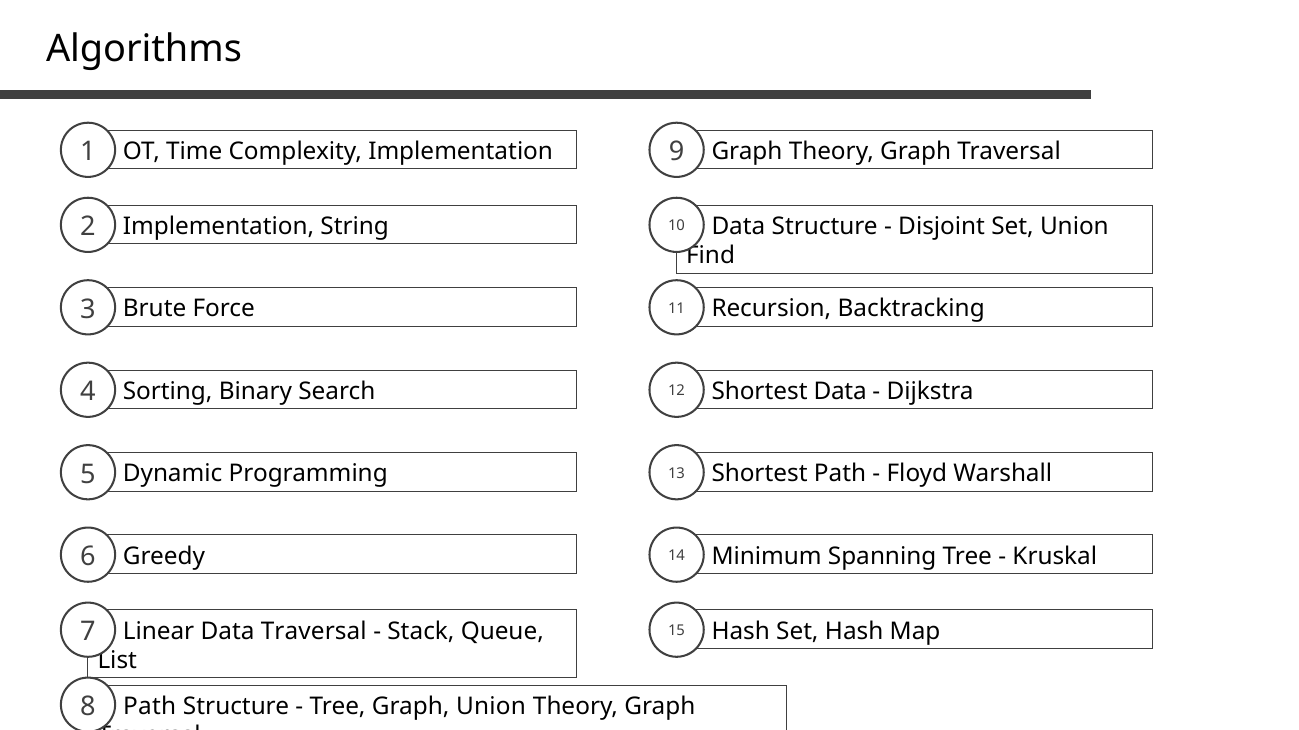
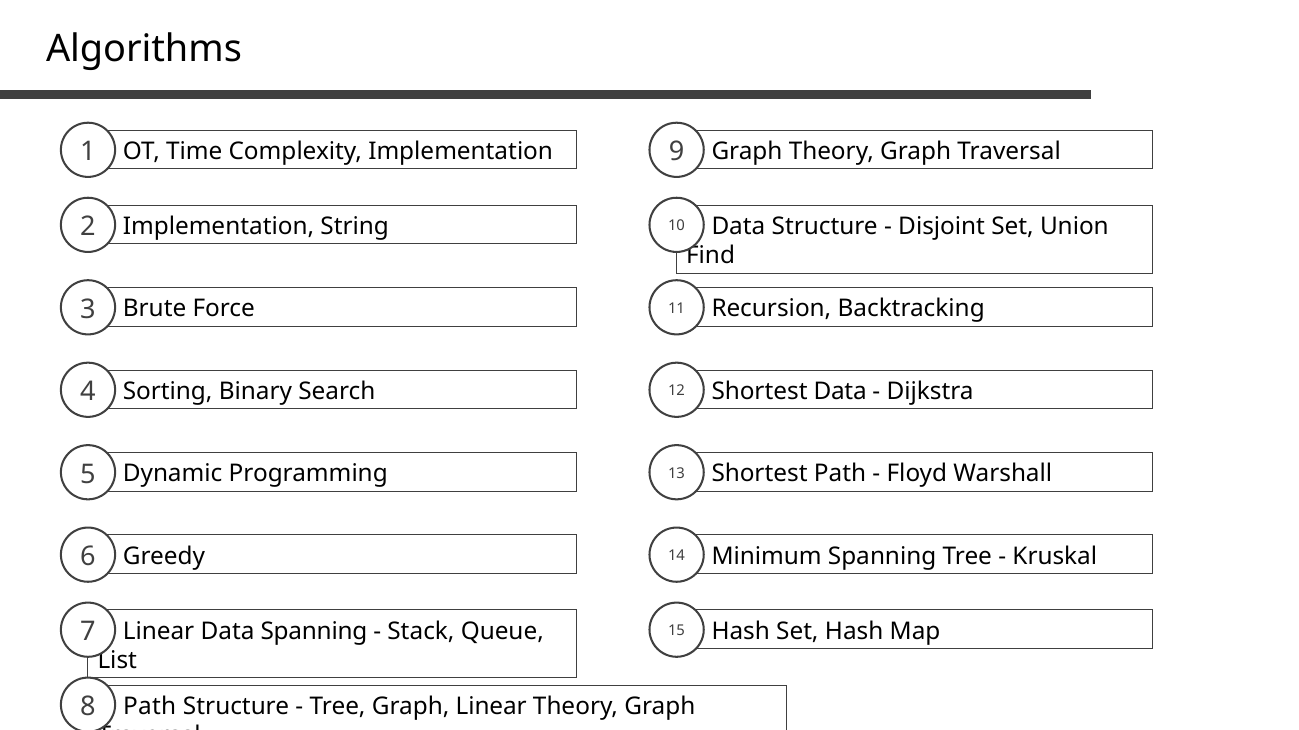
Data Traversal: Traversal -> Spanning
Graph Union: Union -> Linear
